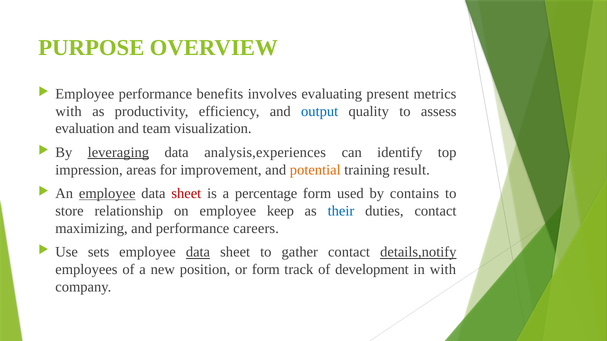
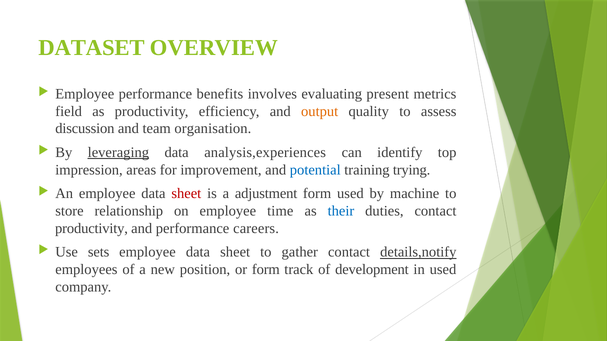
PURPOSE: PURPOSE -> DATASET
with at (69, 111): with -> field
output colour: blue -> orange
evaluation: evaluation -> discussion
visualization: visualization -> organisation
potential colour: orange -> blue
result: result -> trying
employee at (107, 194) underline: present -> none
percentage: percentage -> adjustment
contains: contains -> machine
keep: keep -> time
maximizing at (92, 229): maximizing -> productivity
data at (198, 252) underline: present -> none
in with: with -> used
